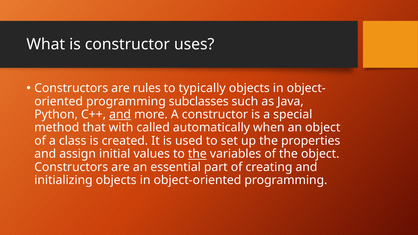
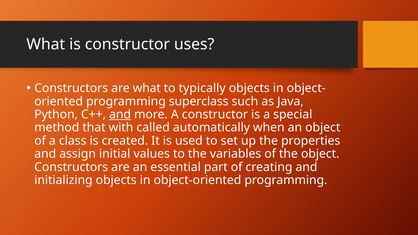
are rules: rules -> what
subclasses: subclasses -> superclass
the at (197, 154) underline: present -> none
